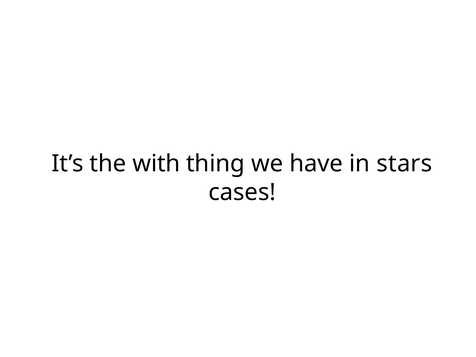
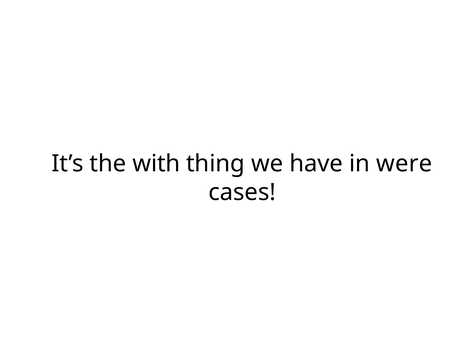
stars: stars -> were
